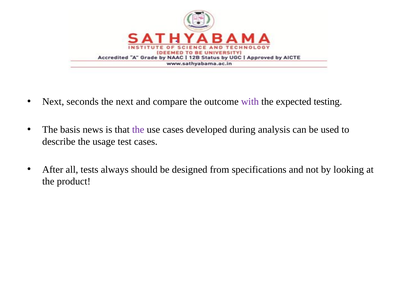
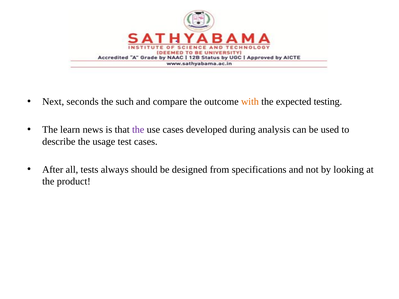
the next: next -> such
with colour: purple -> orange
basis: basis -> learn
